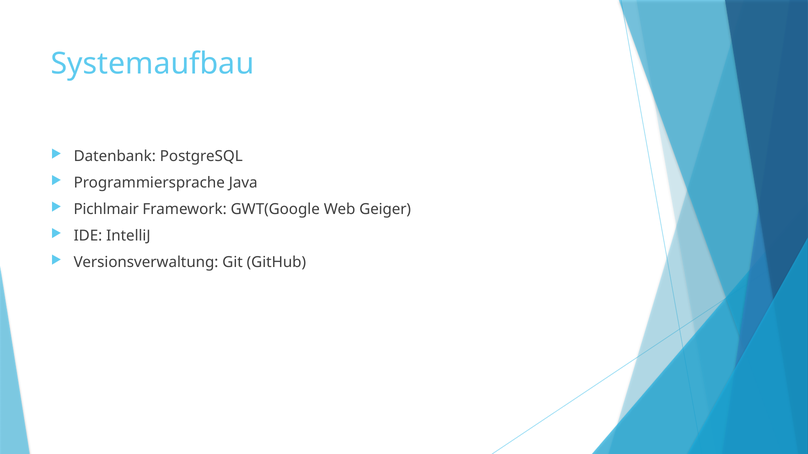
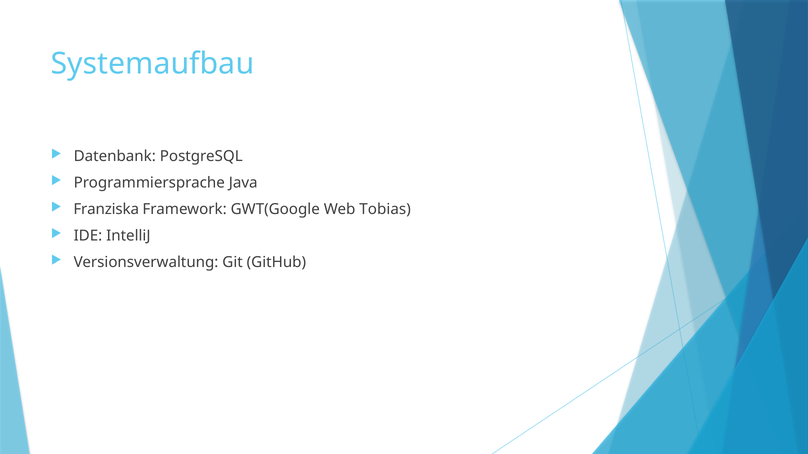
Pichlmair: Pichlmair -> Franziska
Geiger: Geiger -> Tobias
